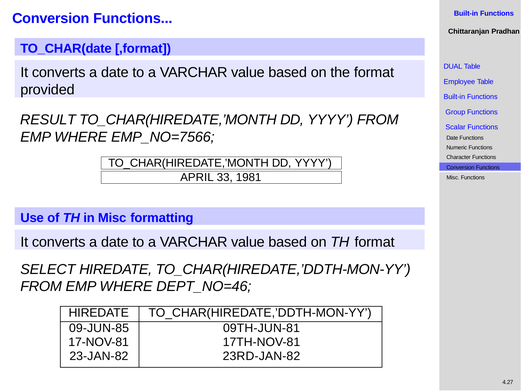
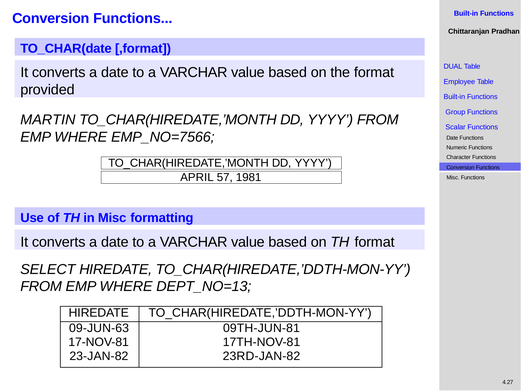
RESULT: RESULT -> MARTIN
33: 33 -> 57
DEPT_NO=46: DEPT_NO=46 -> DEPT_NO=13
09-JUN-85: 09-JUN-85 -> 09-JUN-63
